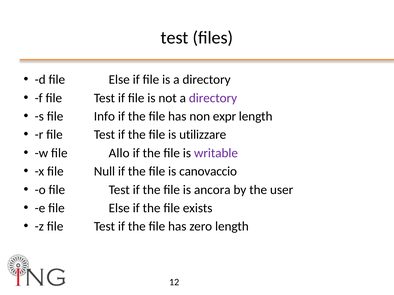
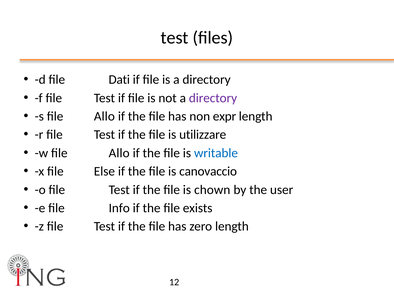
d file Else: Else -> Dati
s file Info: Info -> Allo
writable colour: purple -> blue
Null: Null -> Else
ancora: ancora -> chown
e file Else: Else -> Info
